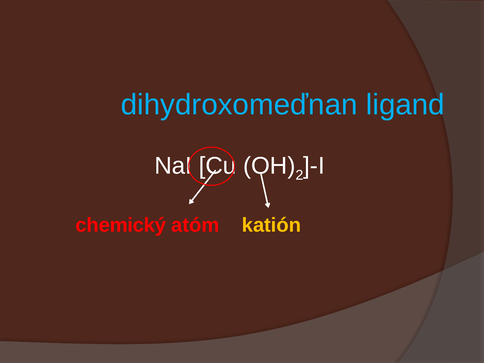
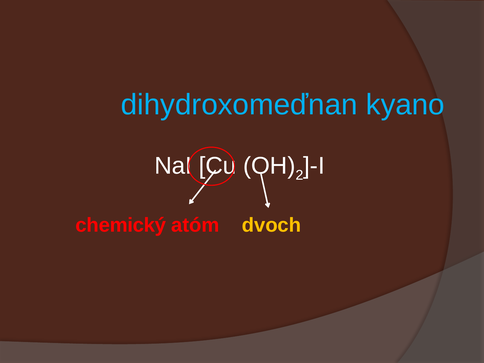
ligand: ligand -> kyano
katión: katión -> dvoch
